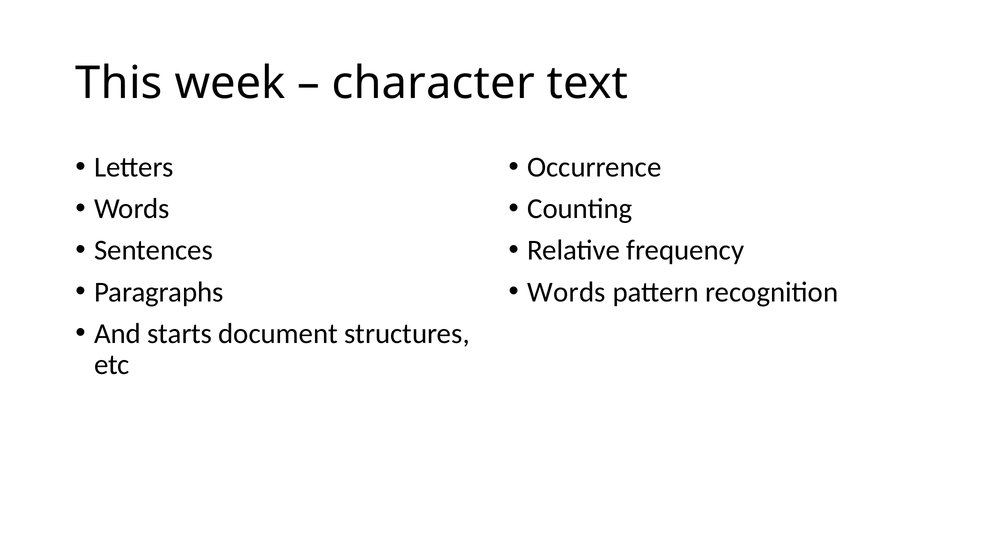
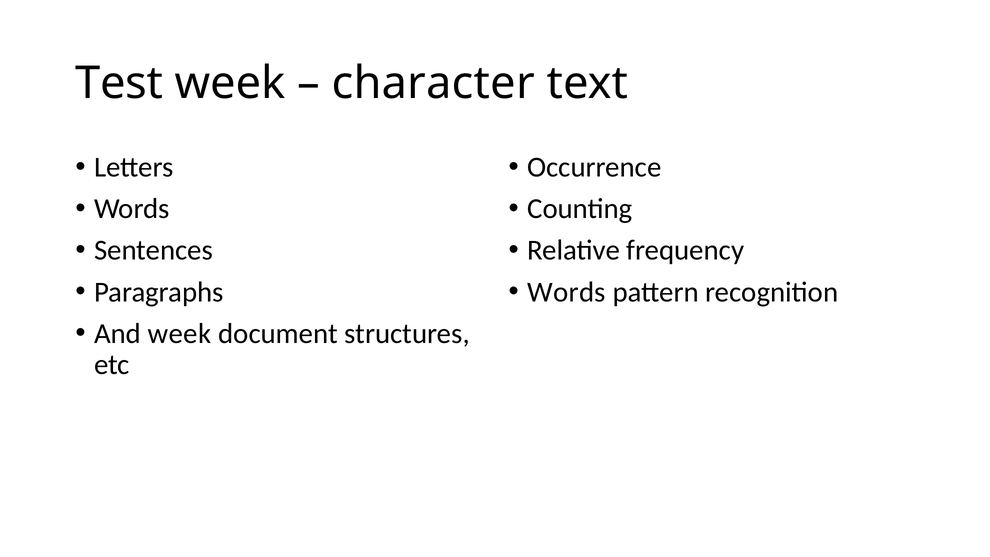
This: This -> Test
And starts: starts -> week
